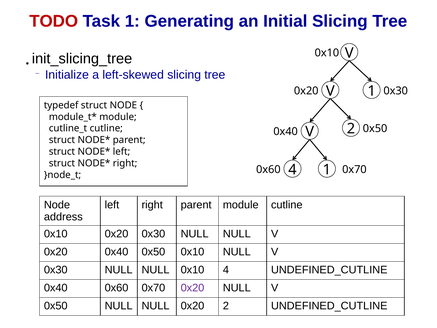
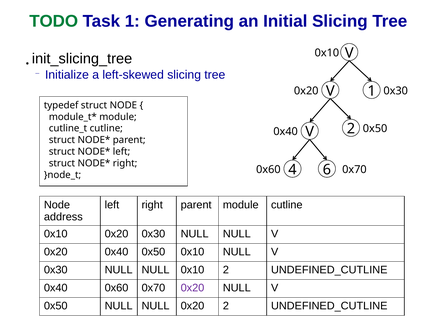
TODO colour: red -> green
4 1: 1 -> 6
0x10 4: 4 -> 2
